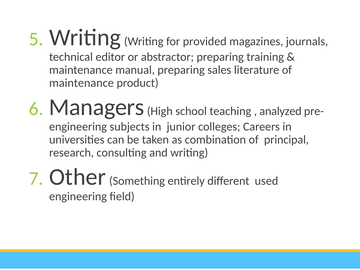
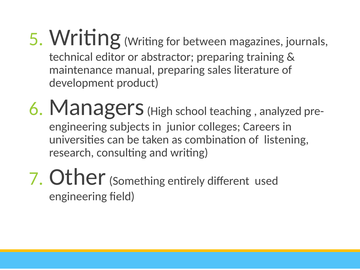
provided: provided -> between
maintenance at (81, 83): maintenance -> development
principal: principal -> listening
